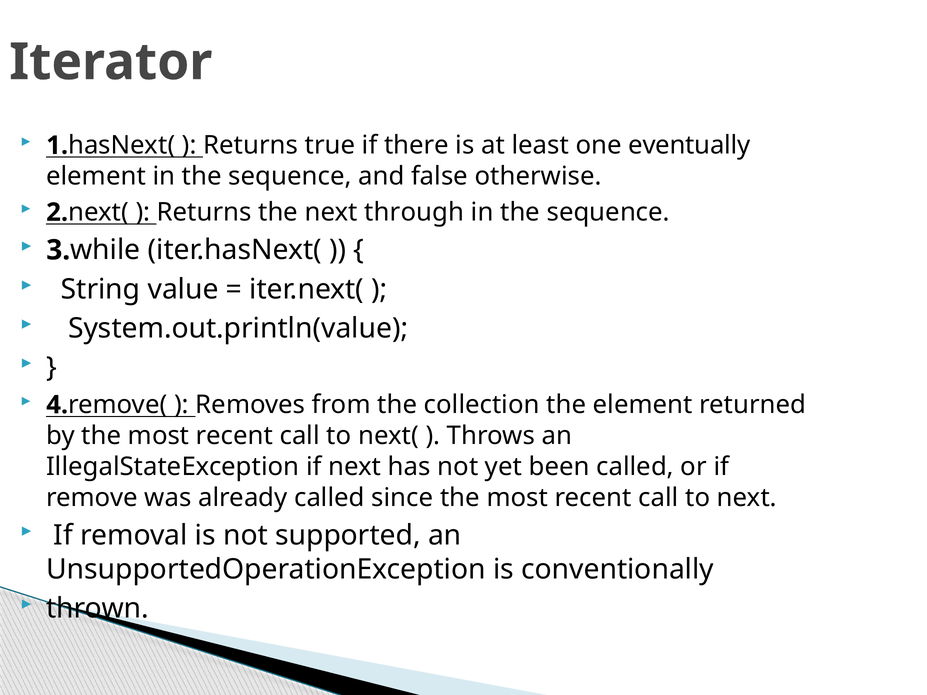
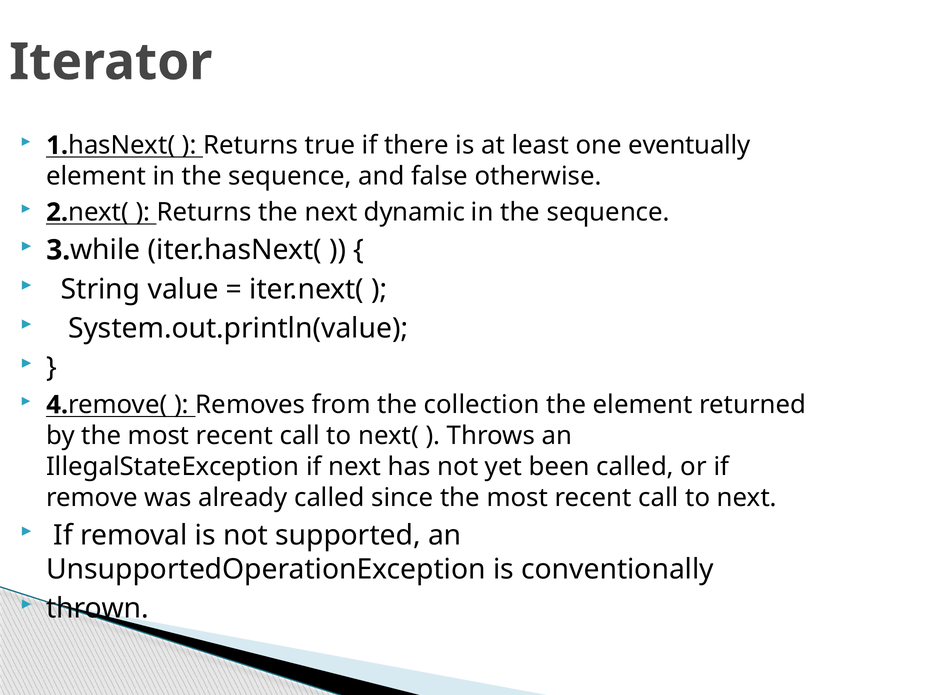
through: through -> dynamic
